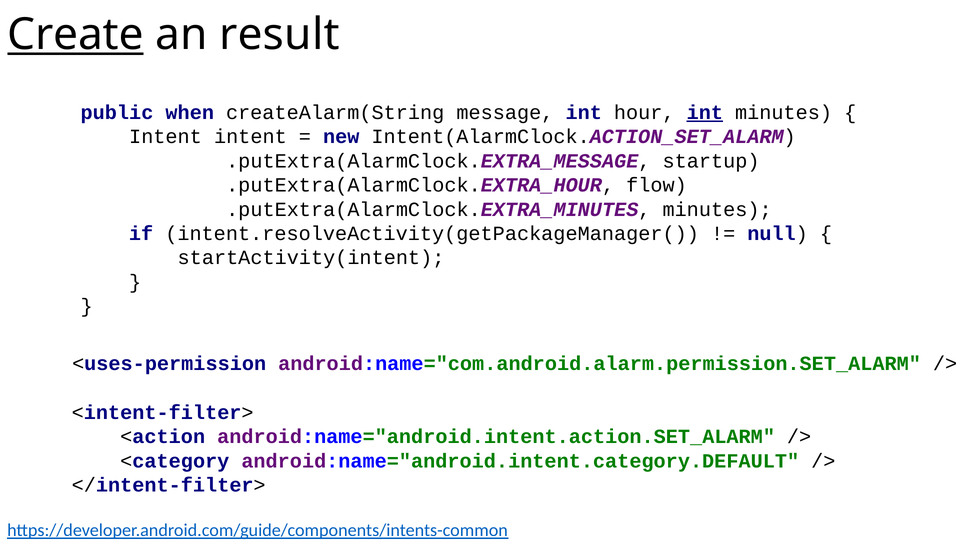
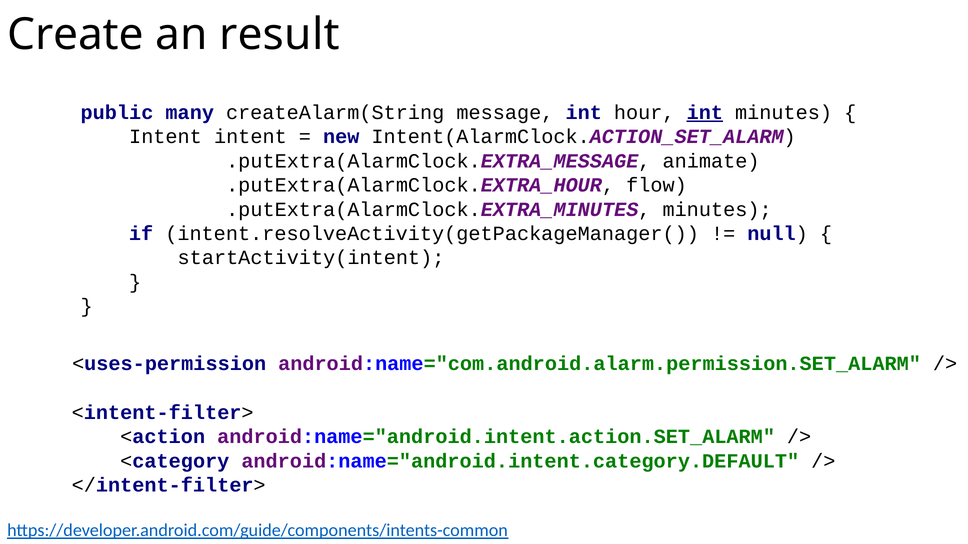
Create underline: present -> none
when: when -> many
startup: startup -> animate
